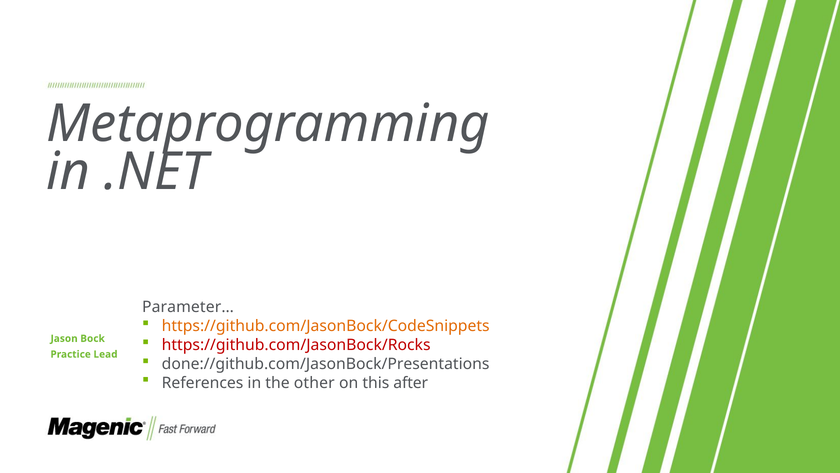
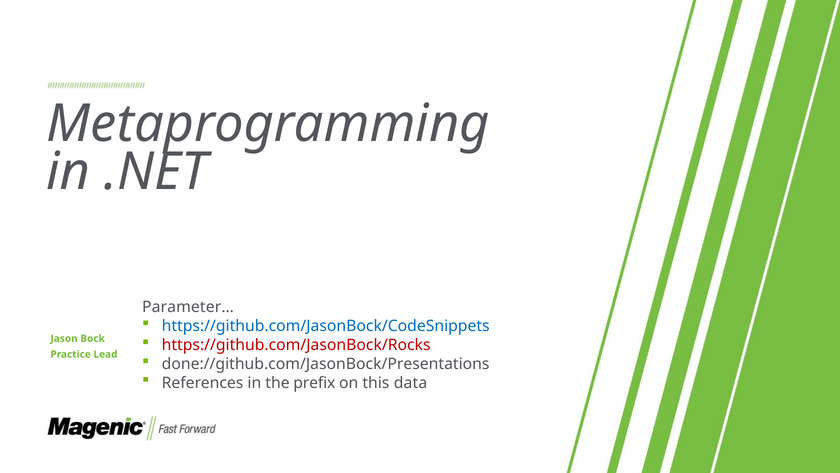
https://github.com/JasonBock/CodeSnippets colour: orange -> blue
other: other -> prefix
after: after -> data
